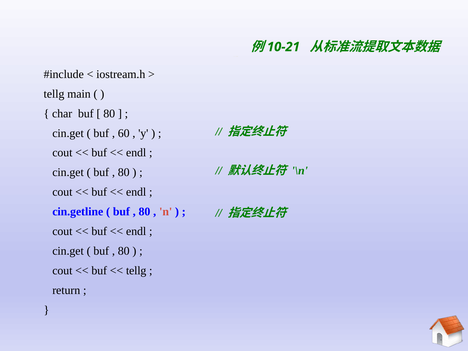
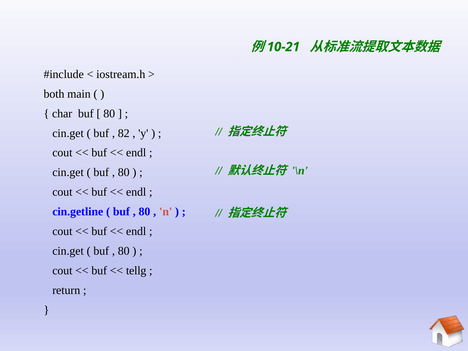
tellg at (54, 94): tellg -> both
60: 60 -> 82
